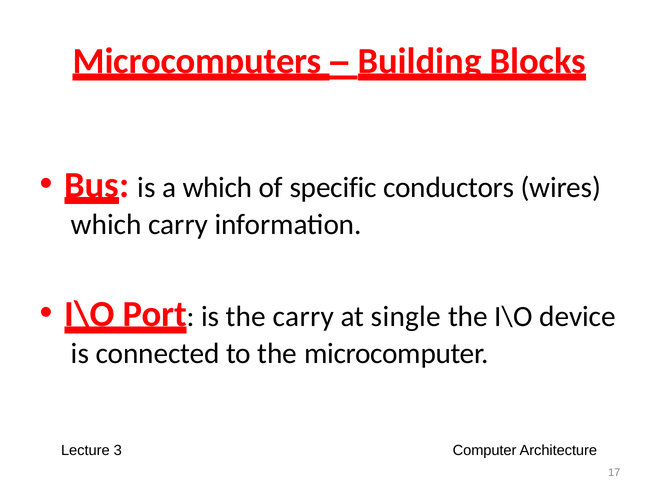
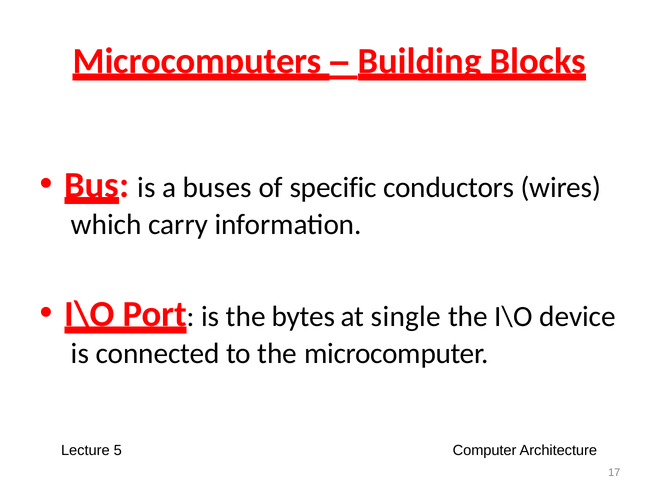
a which: which -> buses
the carry: carry -> bytes
3: 3 -> 5
